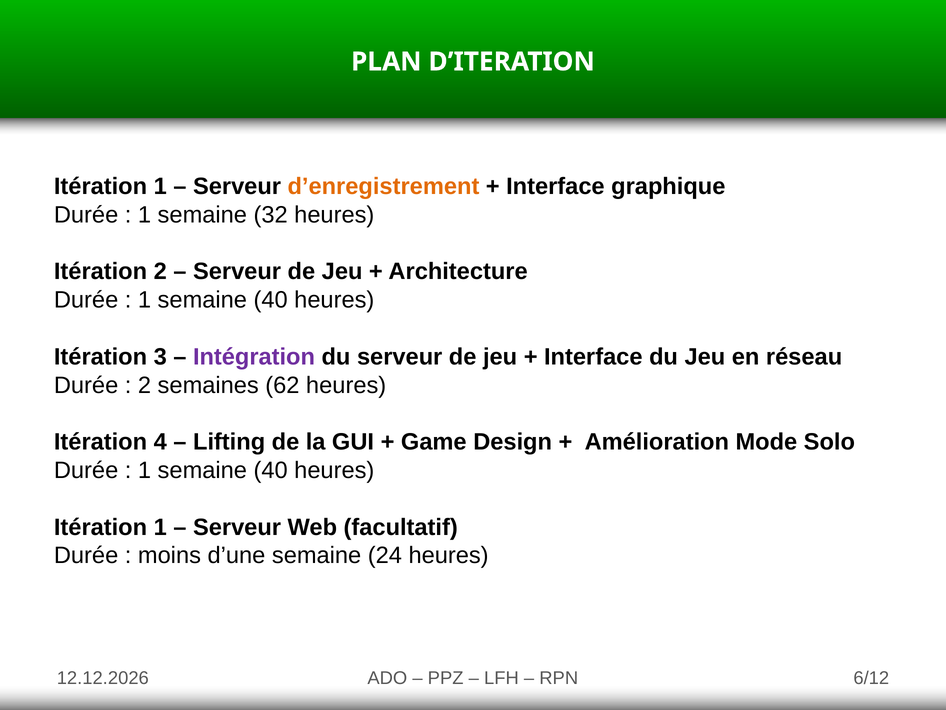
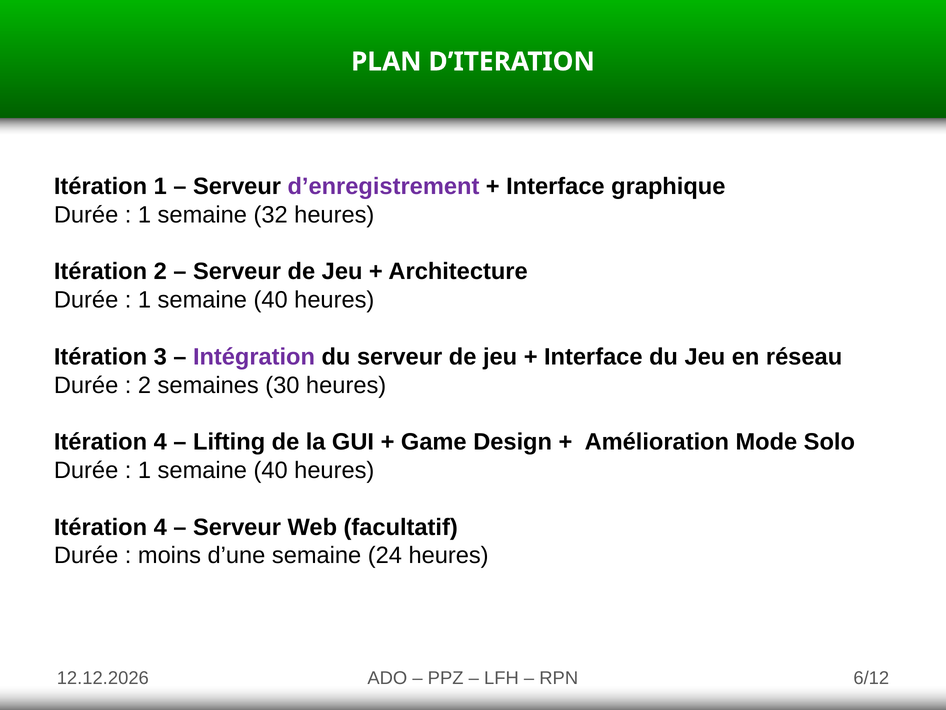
d’enregistrement colour: orange -> purple
62: 62 -> 30
1 at (160, 527): 1 -> 4
